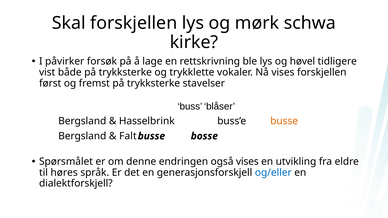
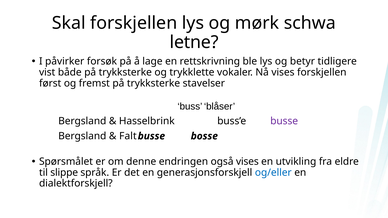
kirke: kirke -> letne
høvel: høvel -> betyr
busse at (284, 121) colour: orange -> purple
høres: høres -> slippe
